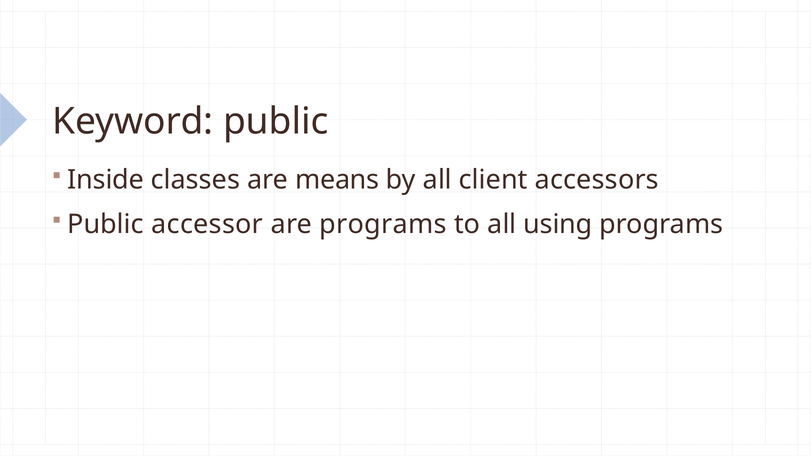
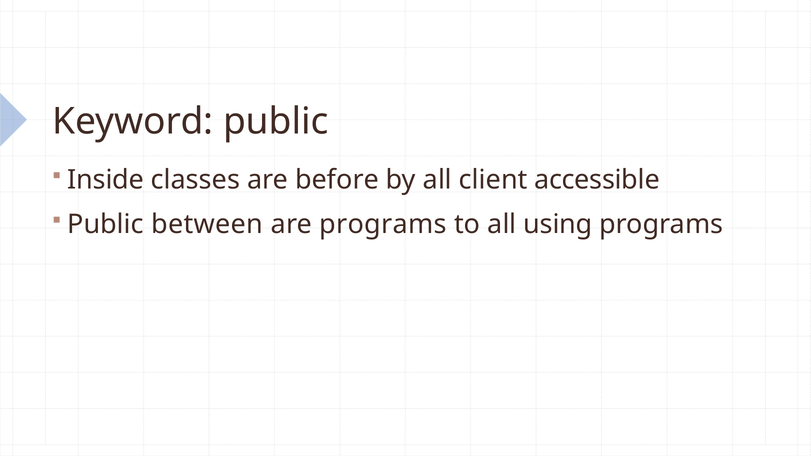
means: means -> before
accessors: accessors -> accessible
accessor: accessor -> between
